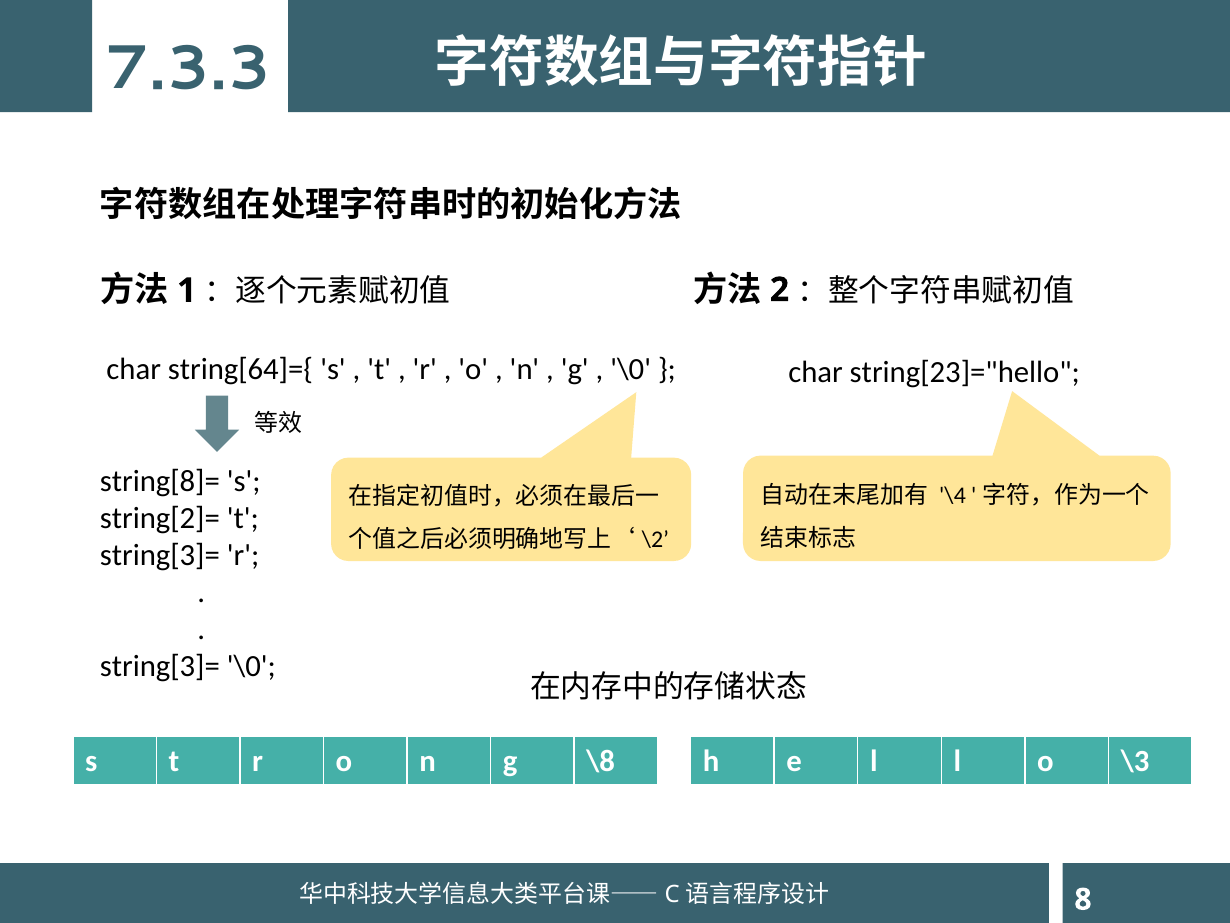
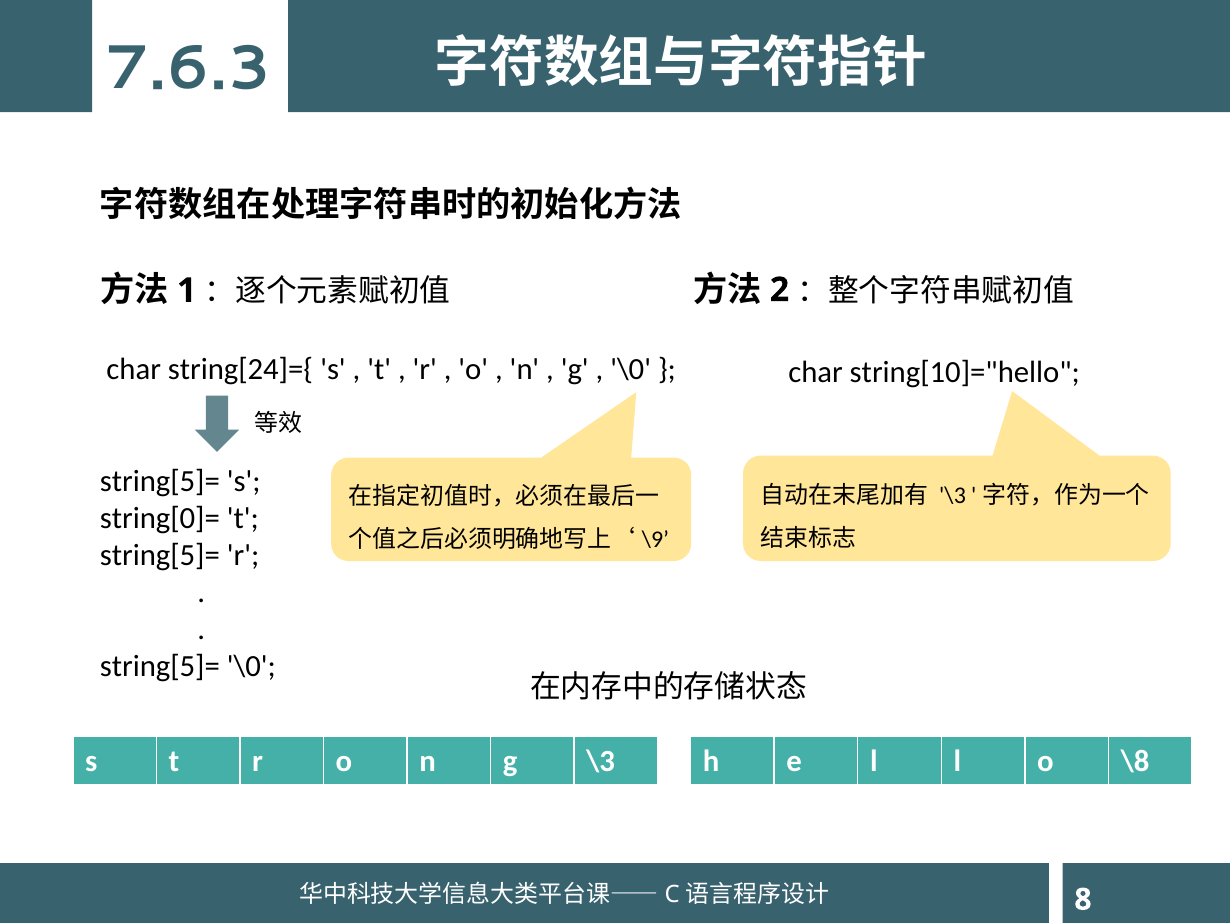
7.3.3: 7.3.3 -> 7.6.3
string[64]={: string[64]={ -> string[24]={
string[23]="hello: string[23]="hello -> string[10]="hello
string[8]= at (160, 481): string[8]= -> string[5]=
\4 at (953, 495): \4 -> \3
string[2]=: string[2]= -> string[0]=
\2: \2 -> \9
string[3]= at (160, 555): string[3]= -> string[5]=
string[3]= at (160, 666): string[3]= -> string[5]=
g \8: \8 -> \3
\3: \3 -> \8
